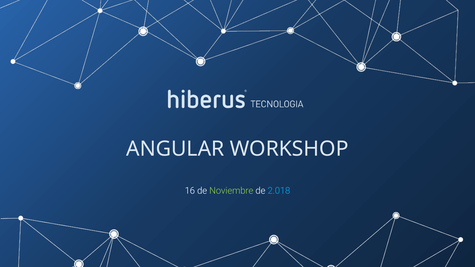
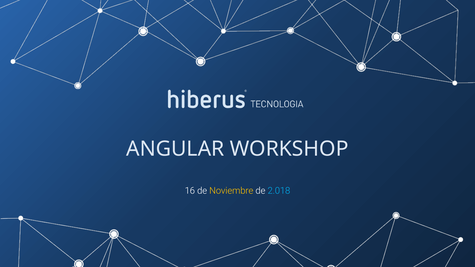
Noviembre colour: light green -> yellow
